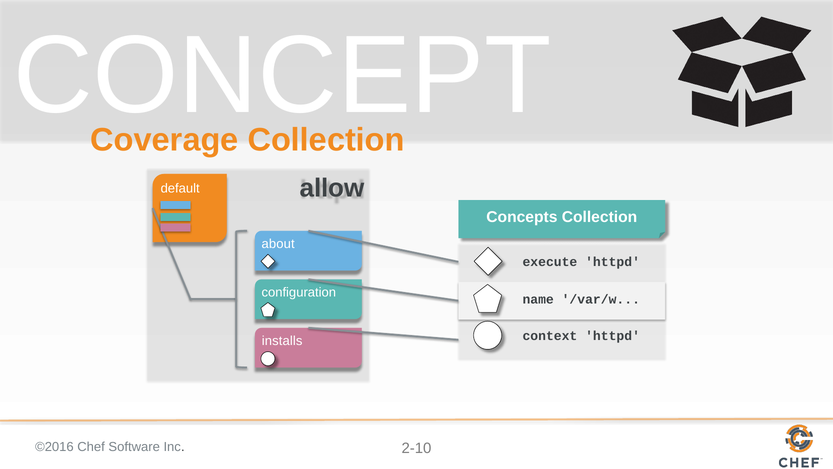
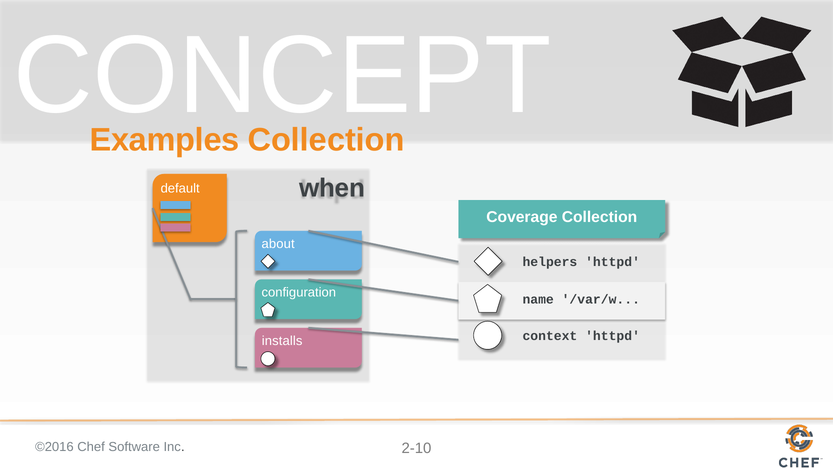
Coverage: Coverage -> Examples
allow: allow -> when
Concepts: Concepts -> Coverage
execute: execute -> helpers
